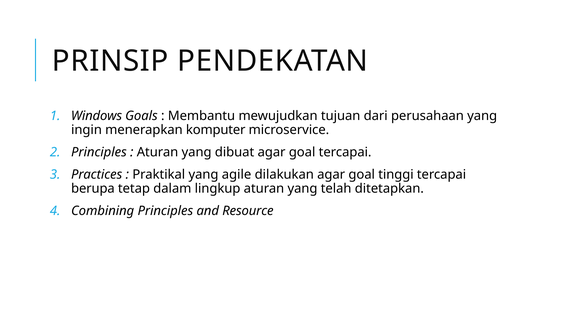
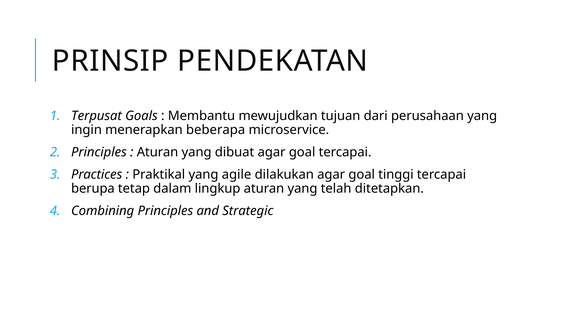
Windows: Windows -> Terpusat
komputer: komputer -> beberapa
Resource: Resource -> Strategic
